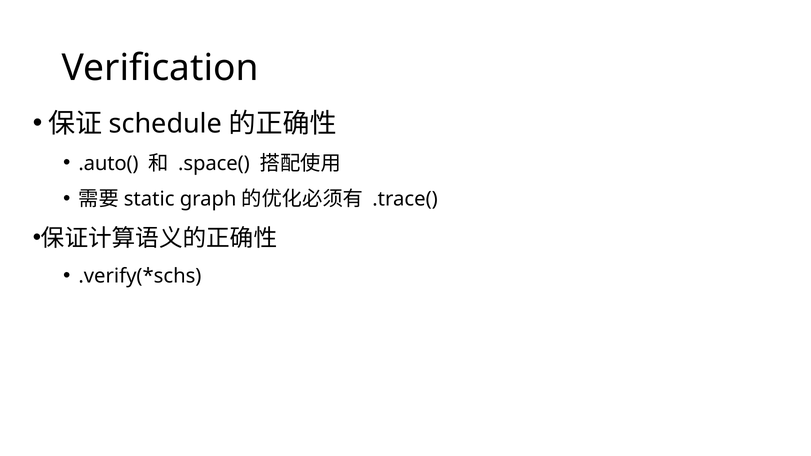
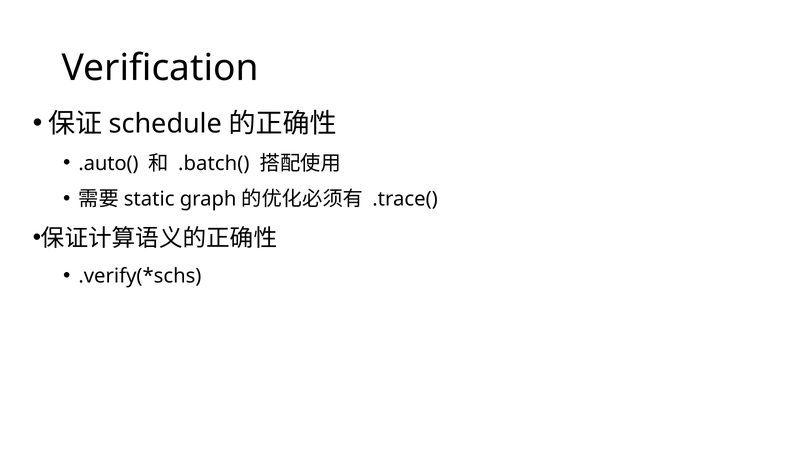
.space(: .space( -> .batch(
